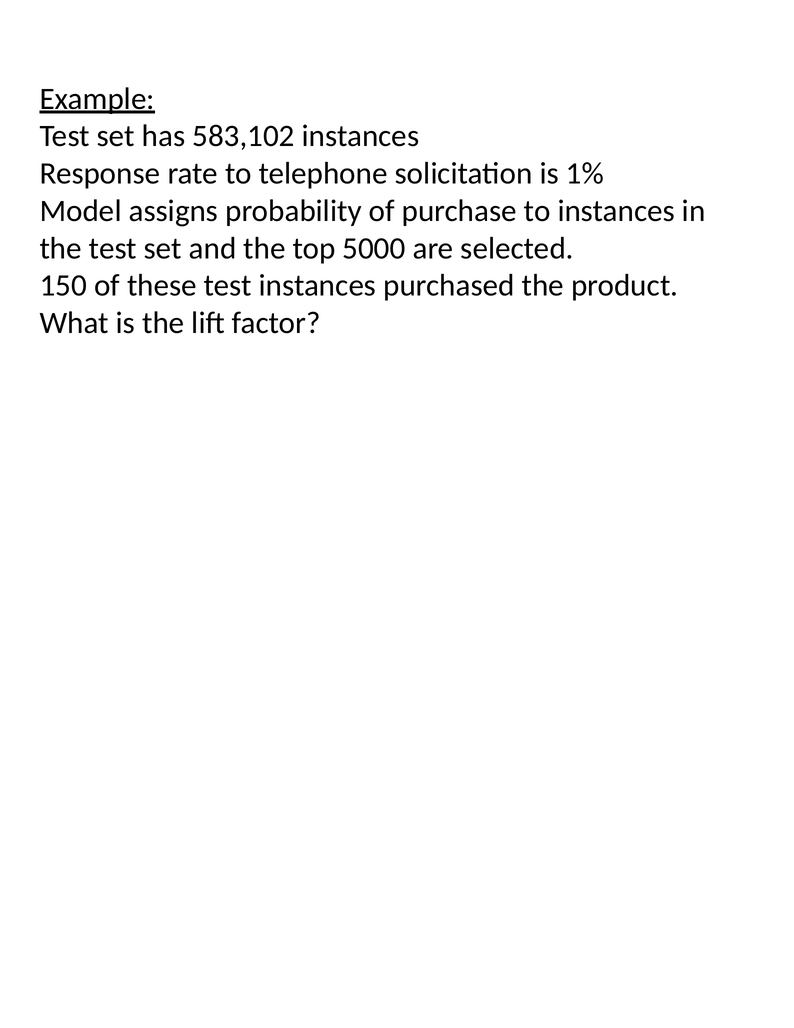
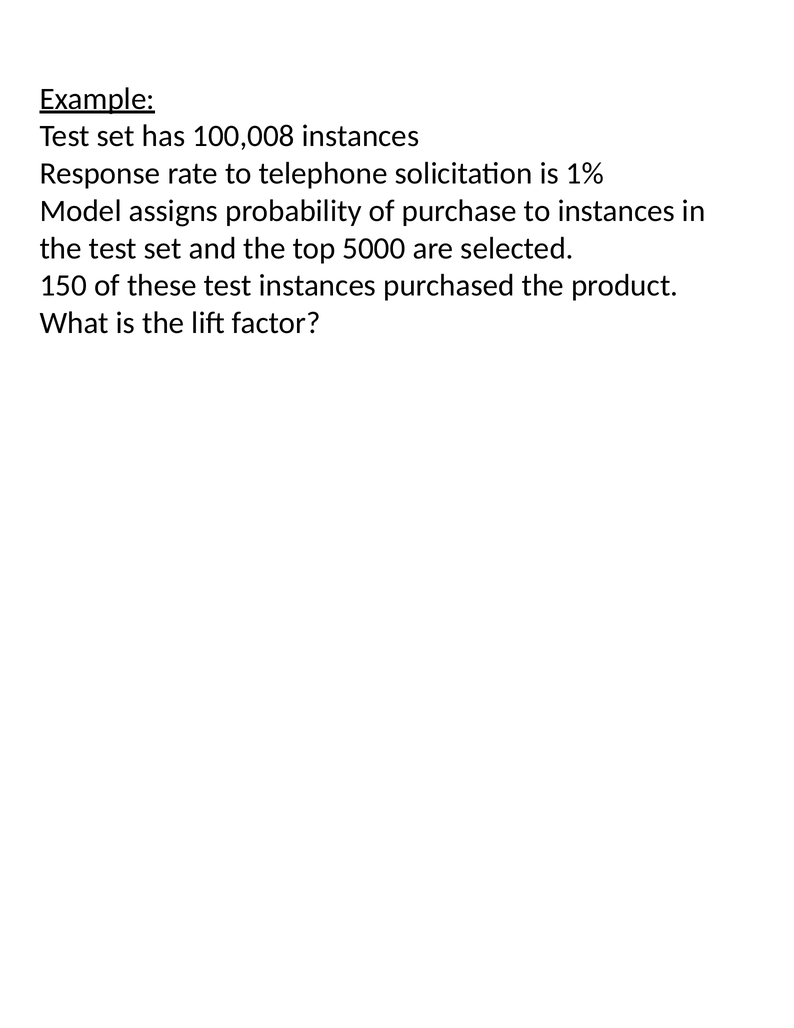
583,102: 583,102 -> 100,008
